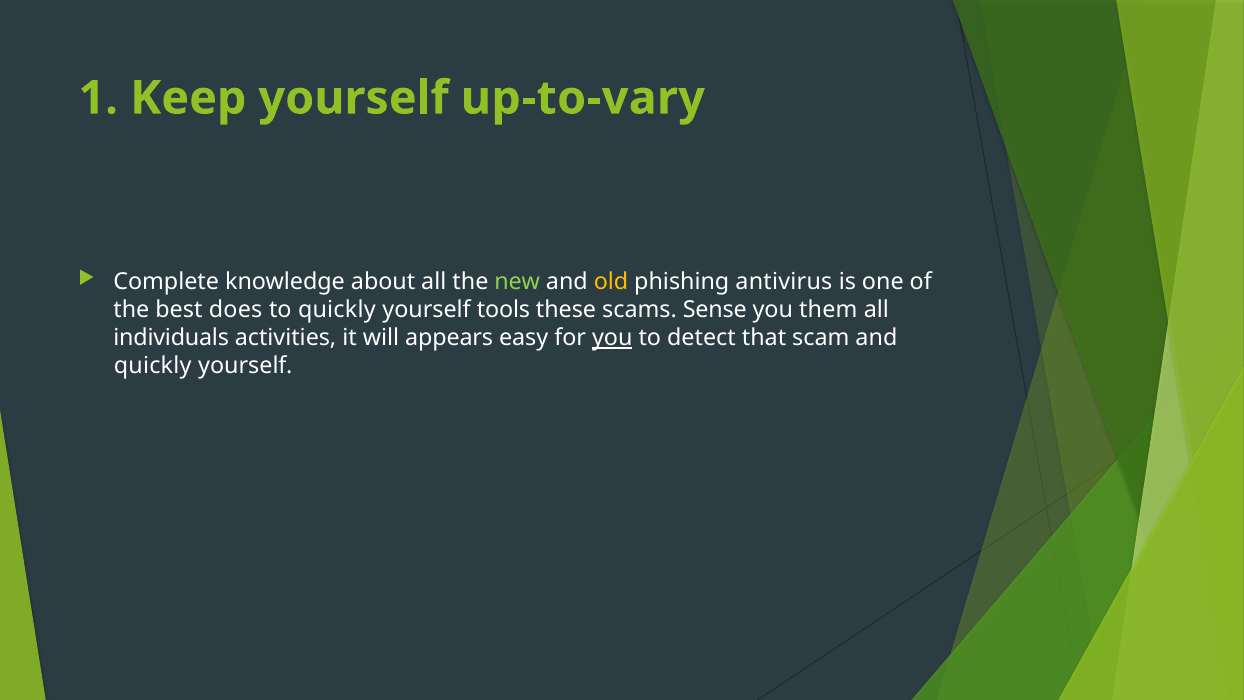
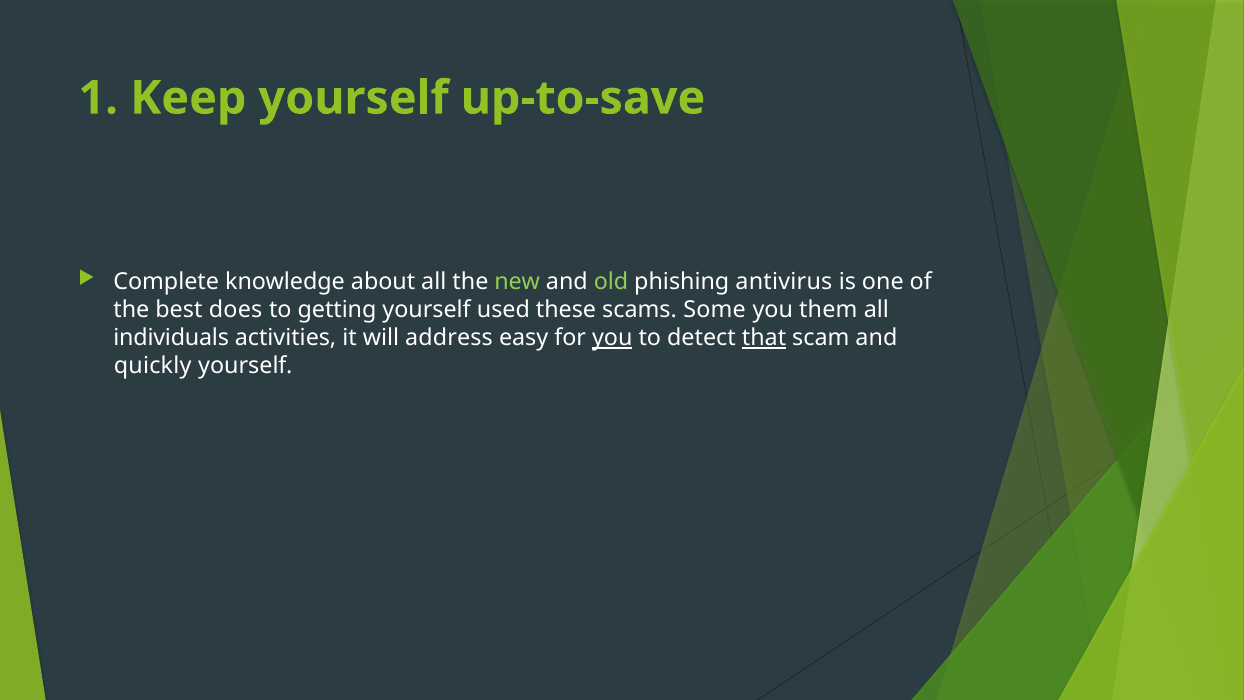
up-to-vary: up-to-vary -> up-to-save
old colour: yellow -> light green
to quickly: quickly -> getting
tools: tools -> used
Sense: Sense -> Some
appears: appears -> address
that underline: none -> present
